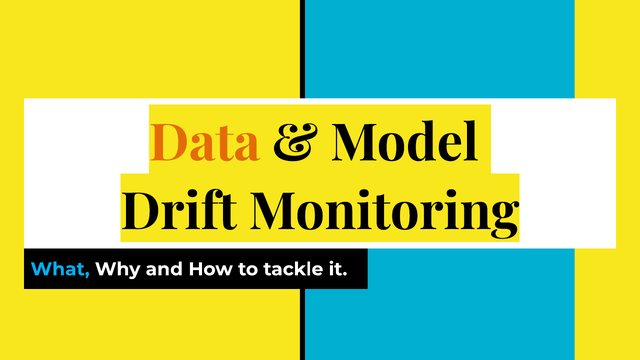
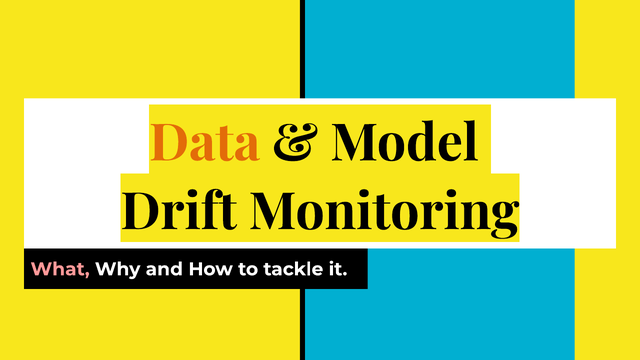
What colour: light blue -> pink
